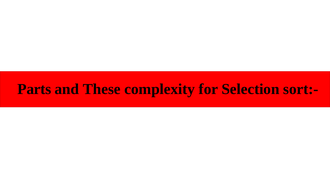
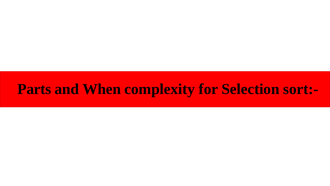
These: These -> When
